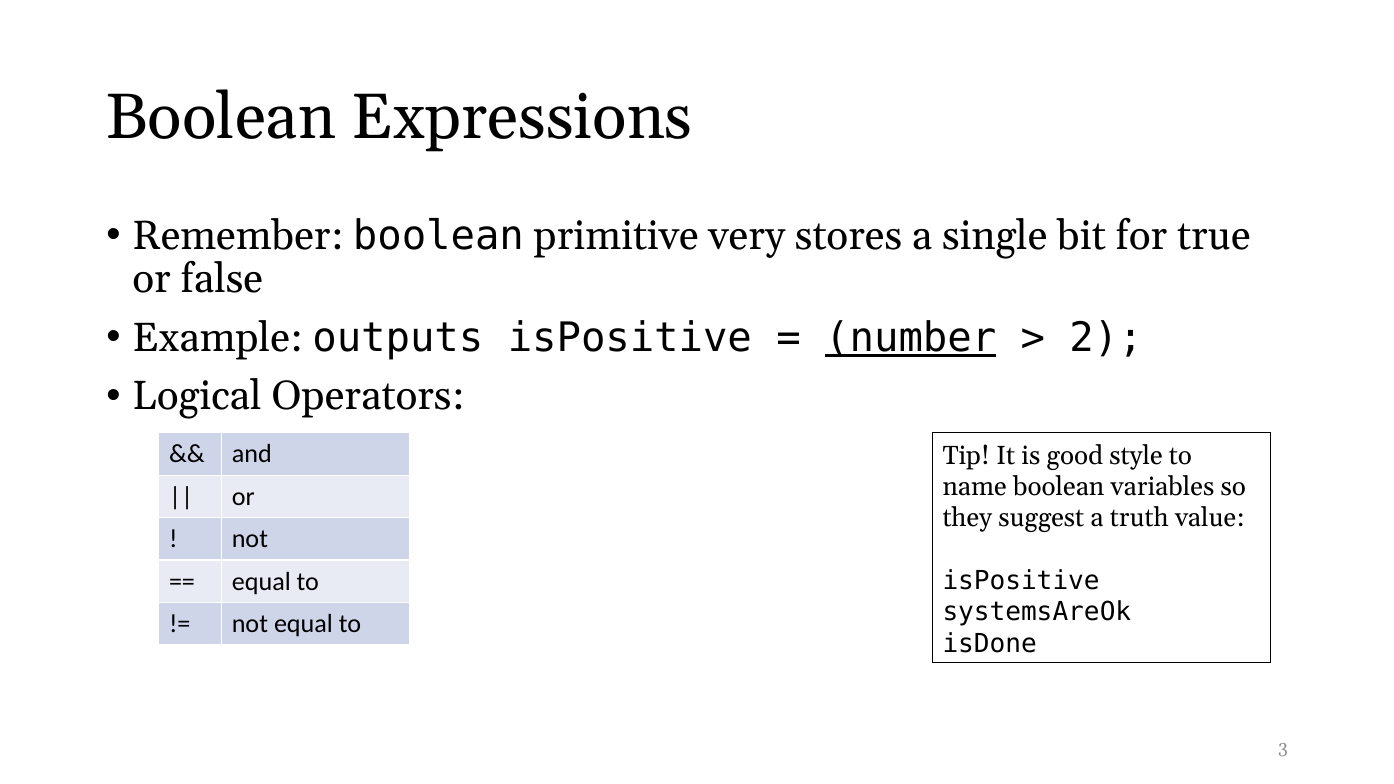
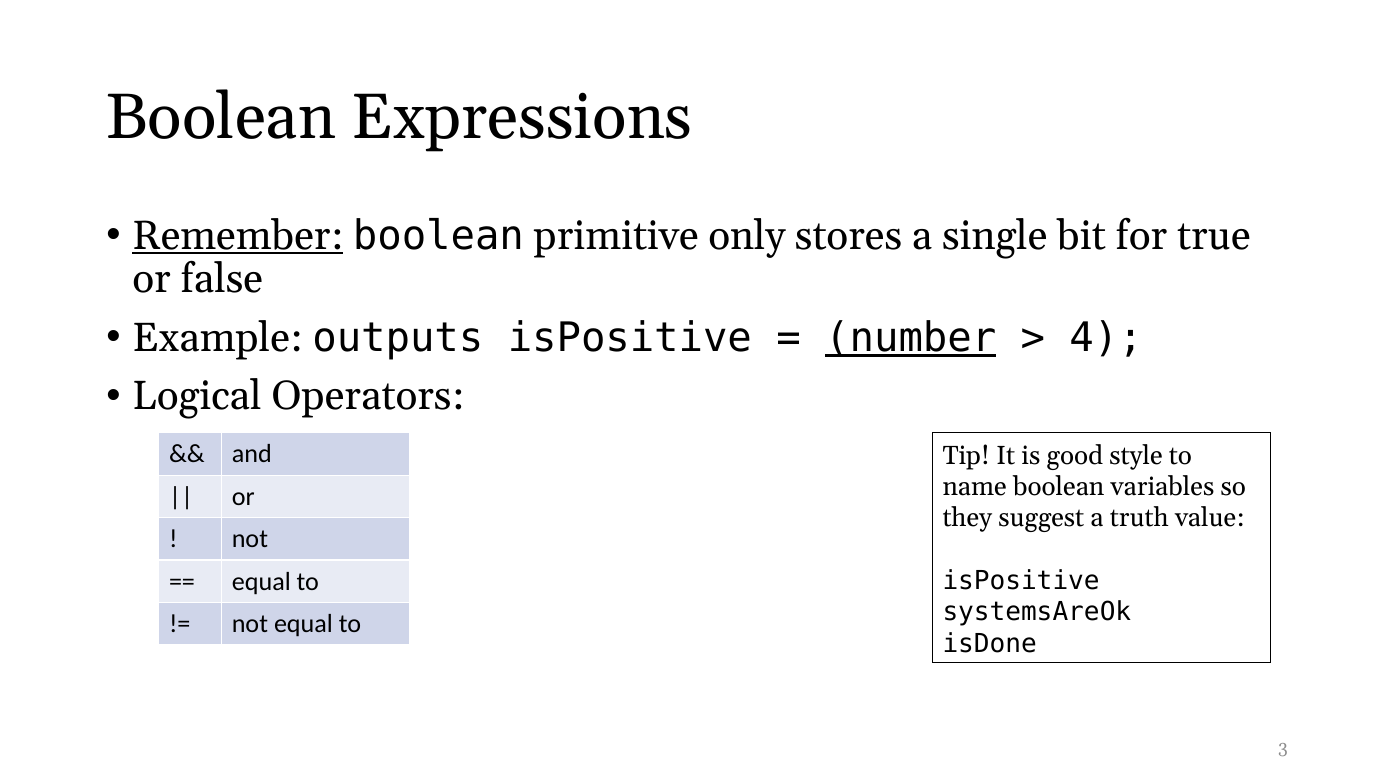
Remember underline: none -> present
very: very -> only
2: 2 -> 4
